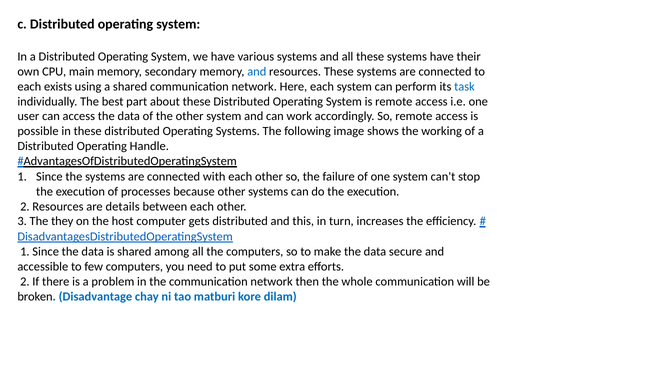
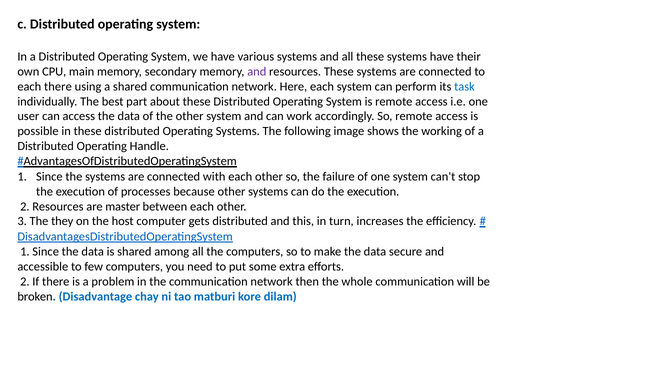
and at (257, 72) colour: blue -> purple
each exists: exists -> there
details: details -> master
